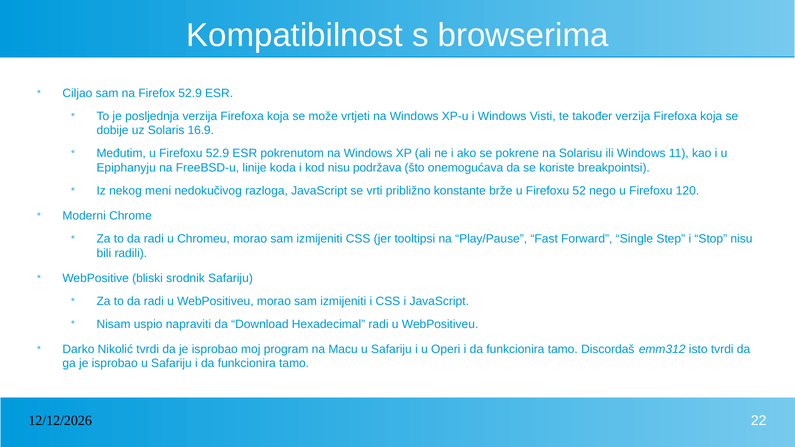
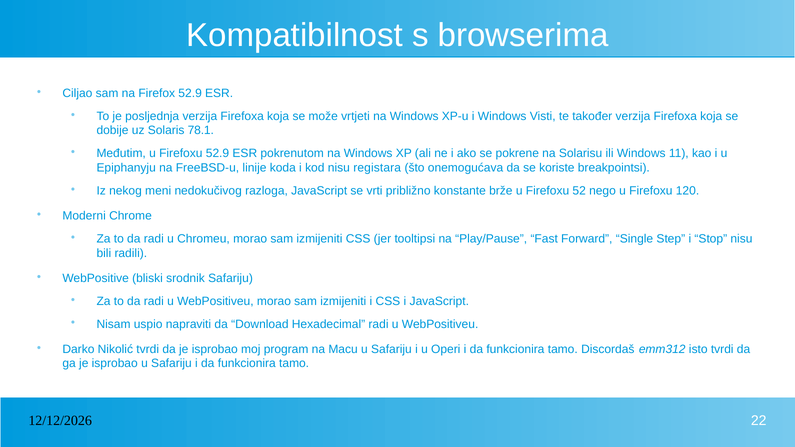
16.9: 16.9 -> 78.1
podržava: podržava -> registara
